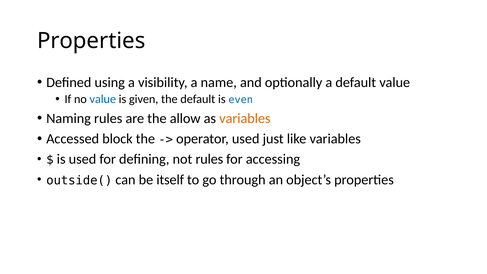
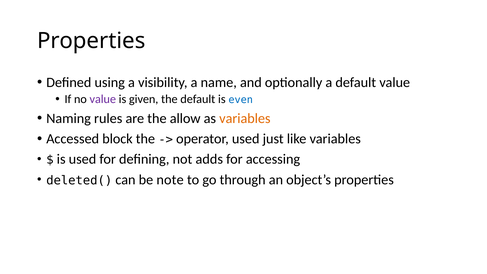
value at (103, 99) colour: blue -> purple
not rules: rules -> adds
outside(: outside( -> deleted(
itself: itself -> note
